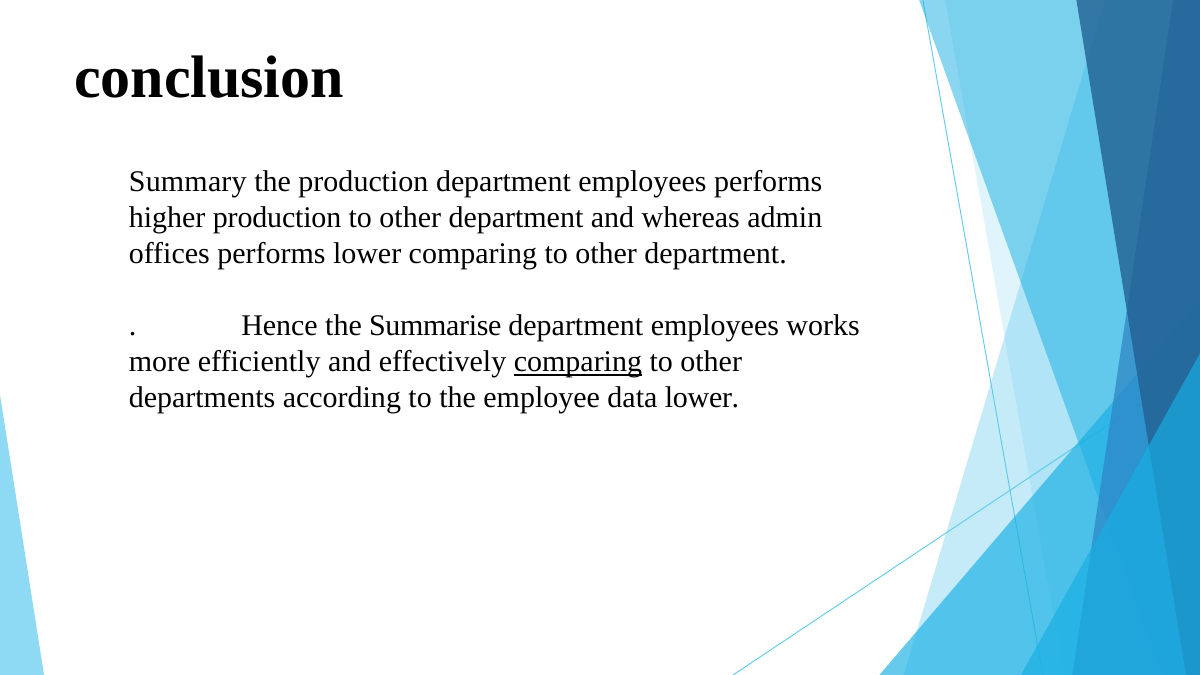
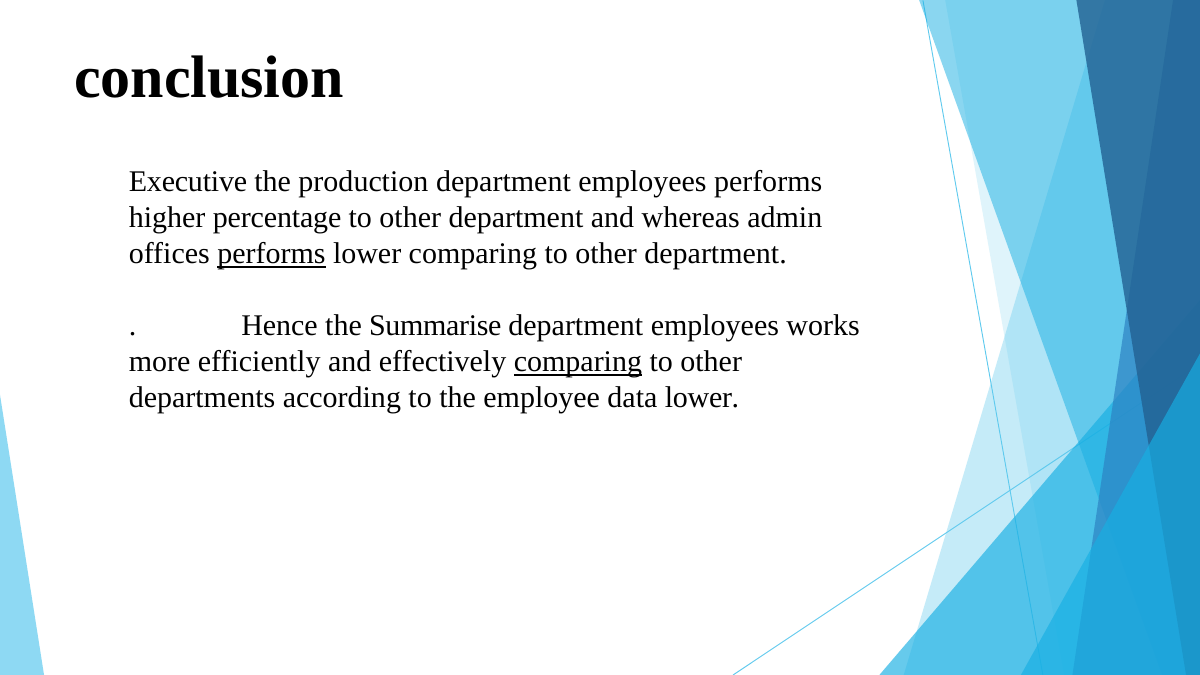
Summary: Summary -> Executive
higher production: production -> percentage
performs at (271, 254) underline: none -> present
